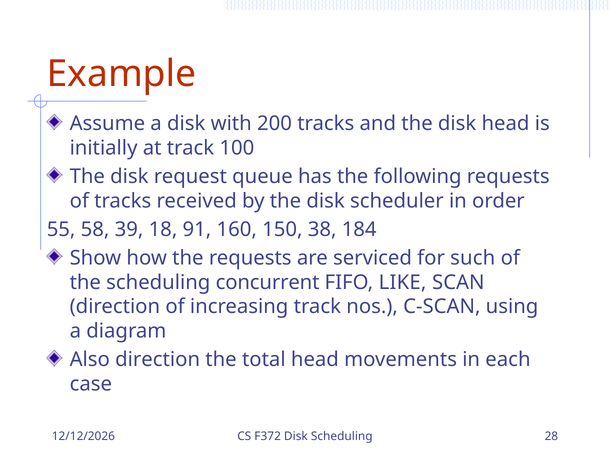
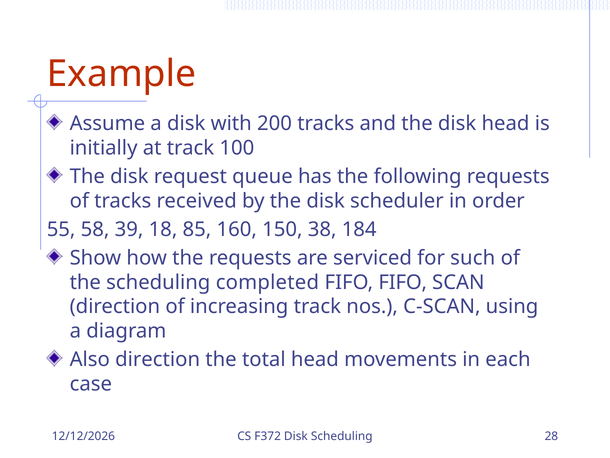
91: 91 -> 85
concurrent: concurrent -> completed
FIFO LIKE: LIKE -> FIFO
